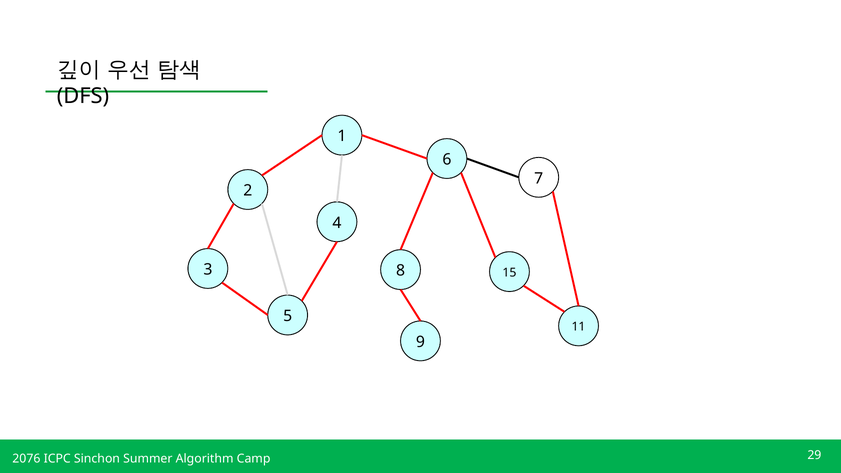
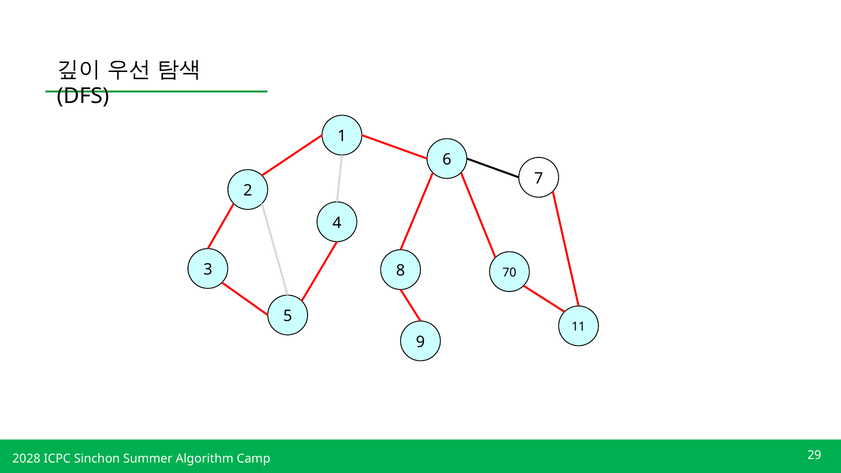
15: 15 -> 70
2076: 2076 -> 2028
